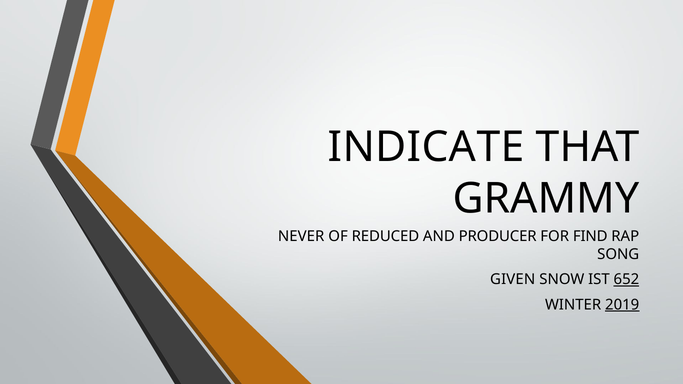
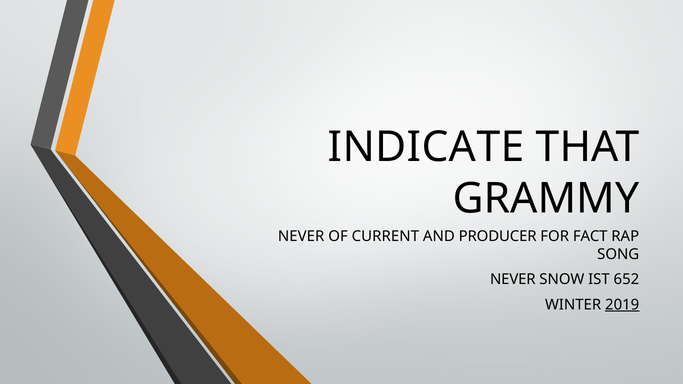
REDUCED: REDUCED -> CURRENT
FIND: FIND -> FACT
GIVEN at (513, 280): GIVEN -> NEVER
652 underline: present -> none
